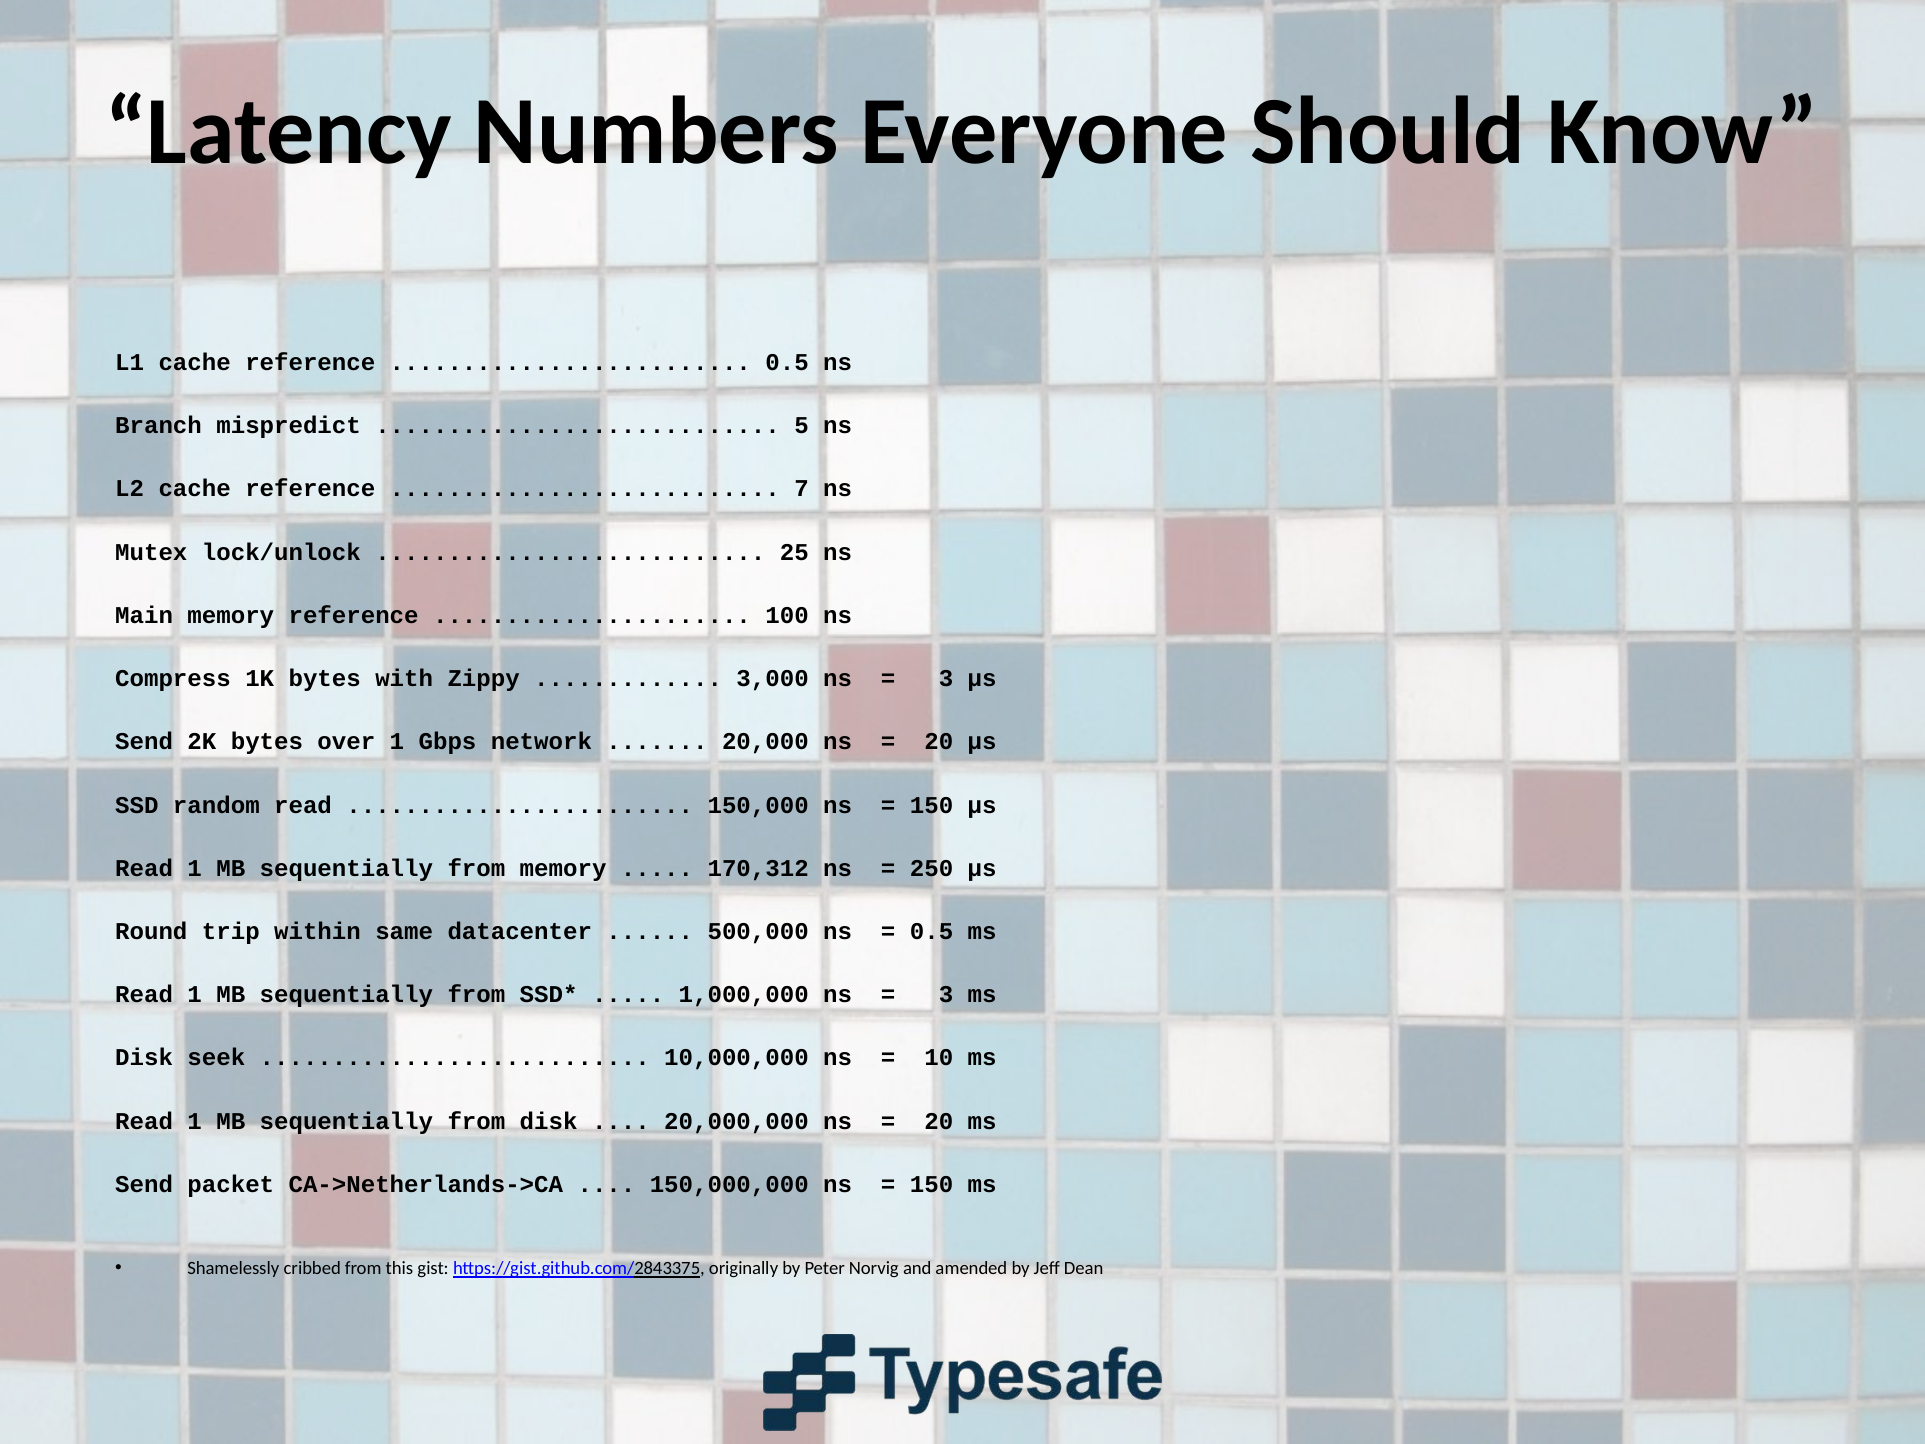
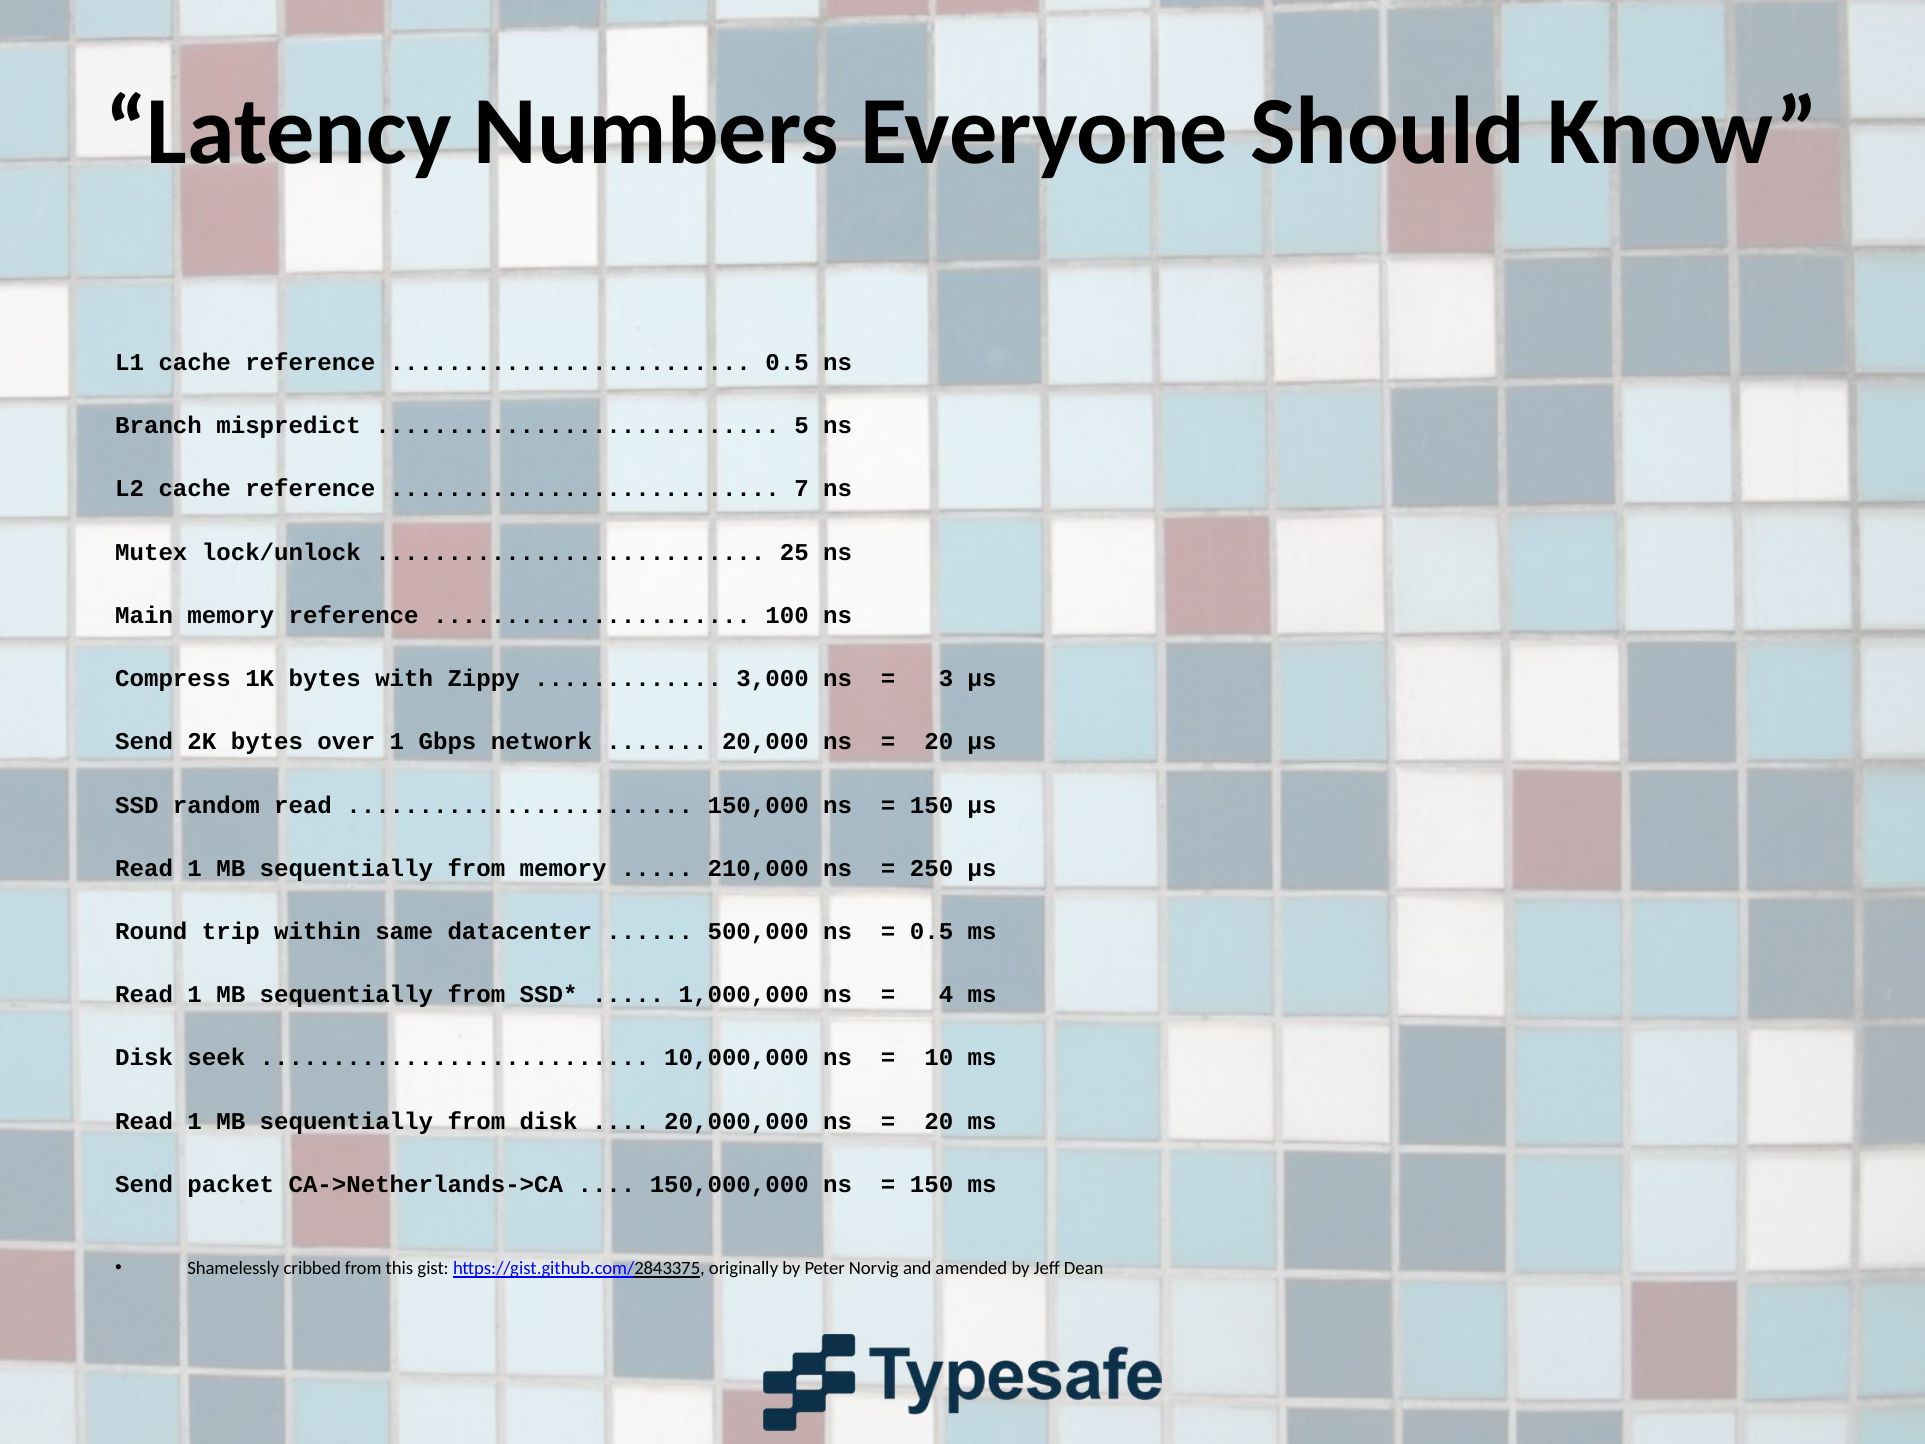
170,312: 170,312 -> 210,000
3 at (946, 995): 3 -> 4
